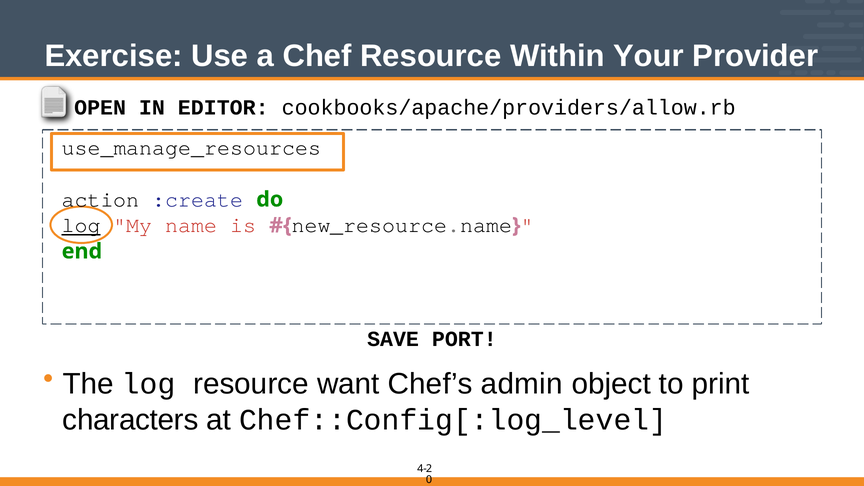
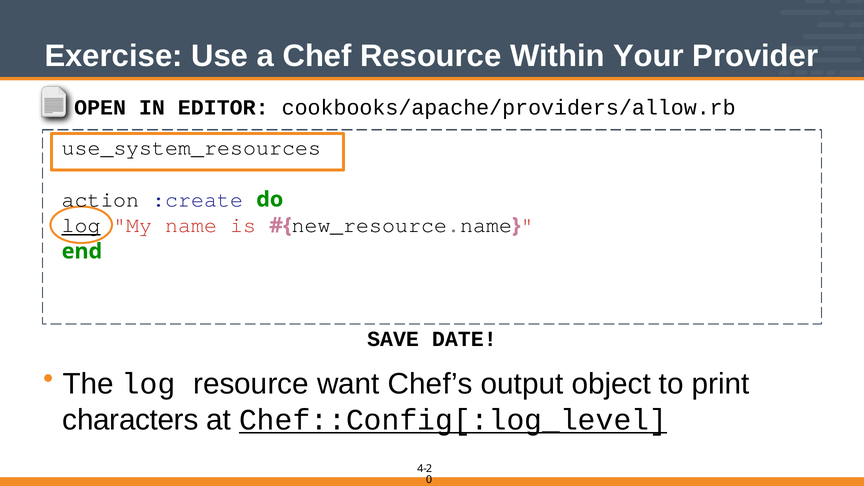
use_manage_resources: use_manage_resources -> use_system_resources
PORT: PORT -> DATE
admin: admin -> output
Chef::Config[:log_level underline: none -> present
